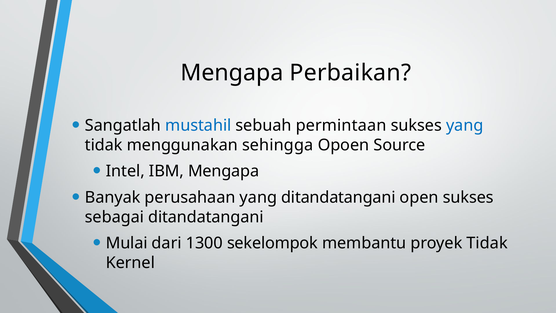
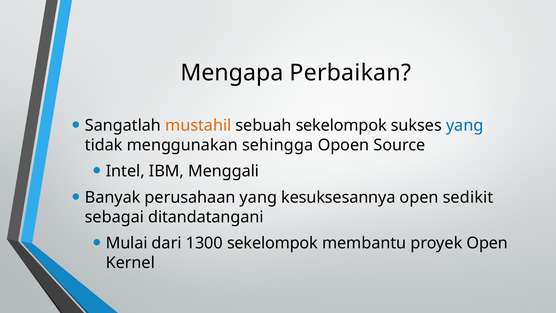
mustahil colour: blue -> orange
sebuah permintaan: permintaan -> sekelompok
IBM Mengapa: Mengapa -> Menggali
yang ditandatangani: ditandatangani -> kesuksesannya
open sukses: sukses -> sedikit
proyek Tidak: Tidak -> Open
